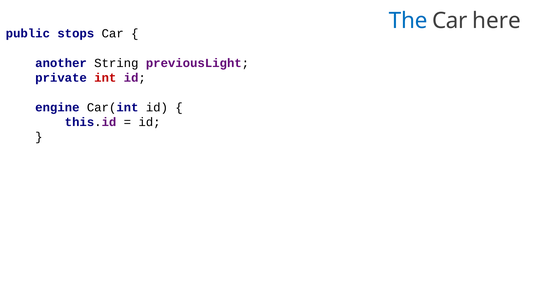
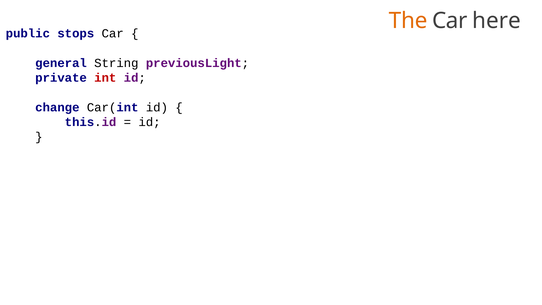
The colour: blue -> orange
another: another -> general
engine at (57, 107): engine -> change
